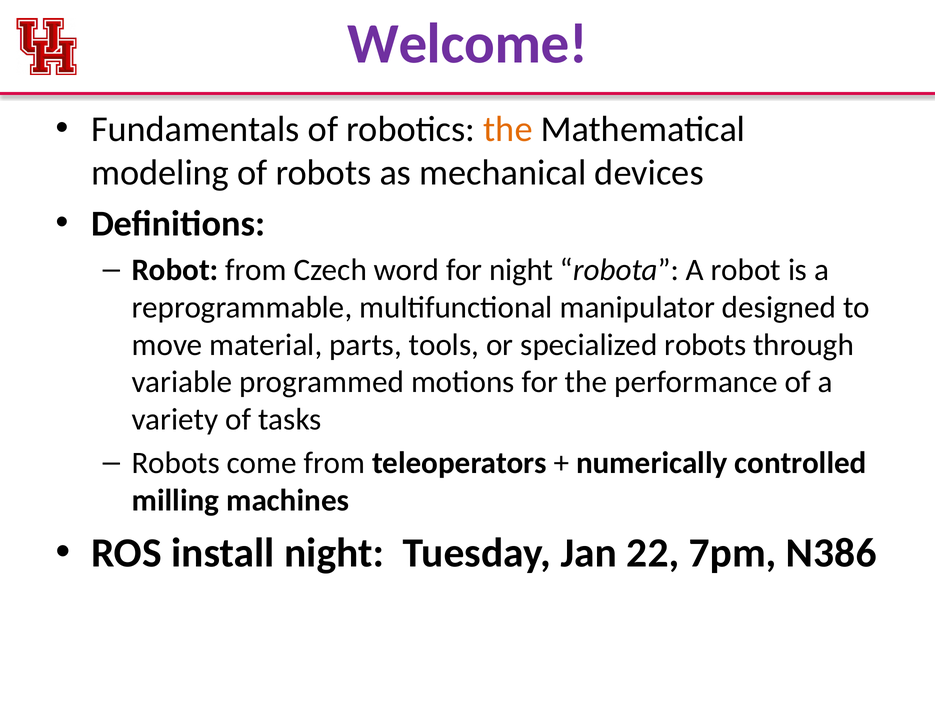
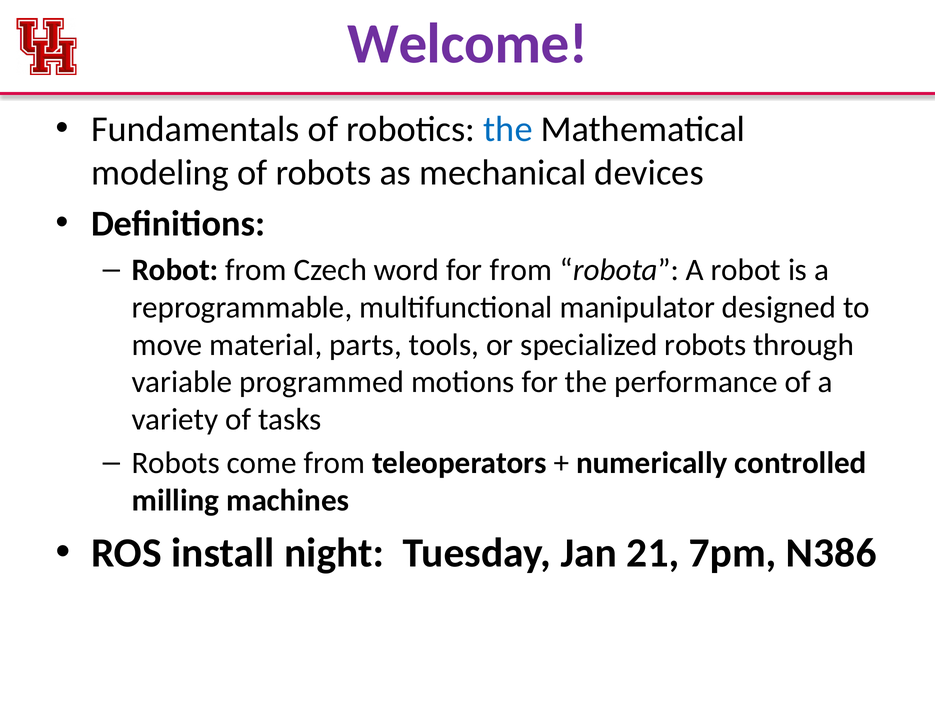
the at (508, 129) colour: orange -> blue
for night: night -> from
22: 22 -> 21
